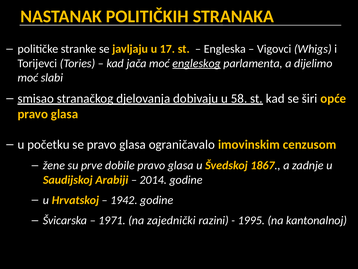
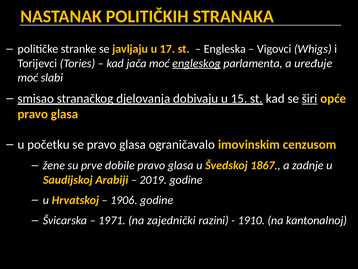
dijelimo: dijelimo -> uređuje
58: 58 -> 15
širi underline: none -> present
2014: 2014 -> 2019
1942: 1942 -> 1906
1995: 1995 -> 1910
